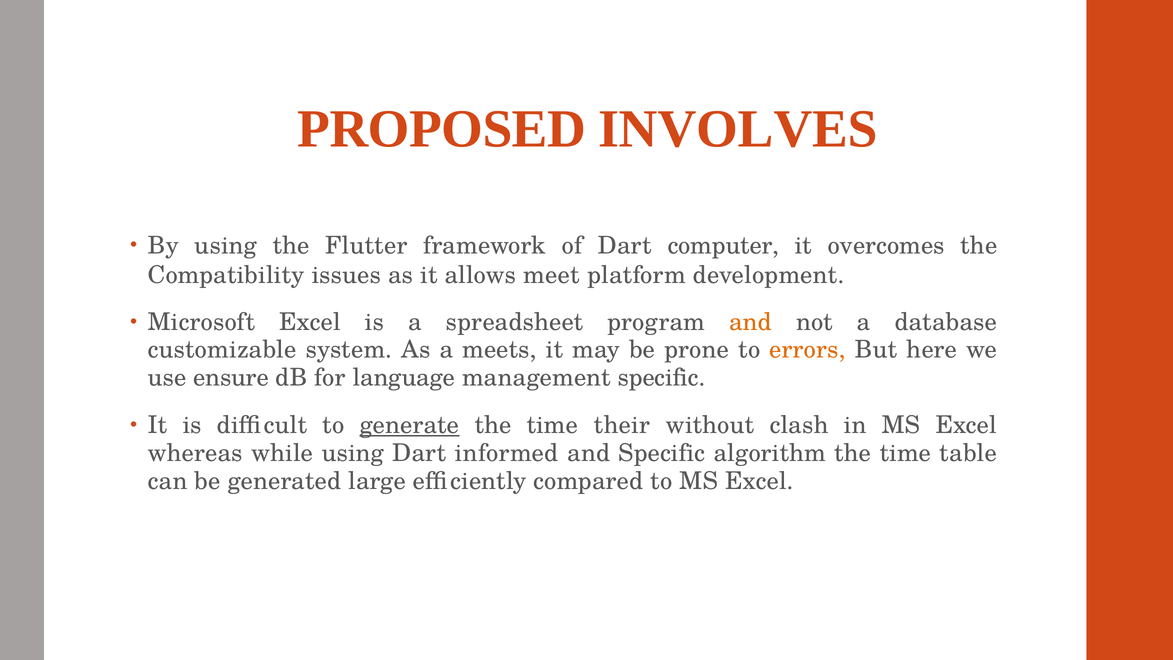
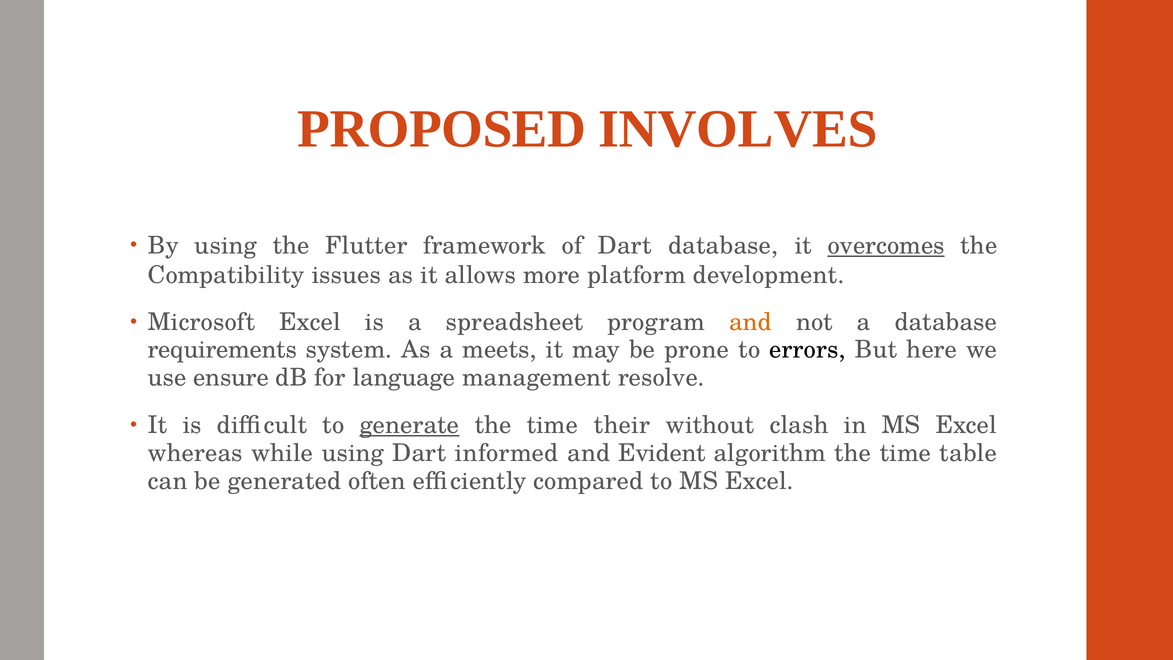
Dart computer: computer -> database
overcomes underline: none -> present
meet: meet -> more
customizable: customizable -> requirements
errors colour: orange -> black
management specific: specific -> resolve
and Specific: Specific -> Evident
large: large -> often
